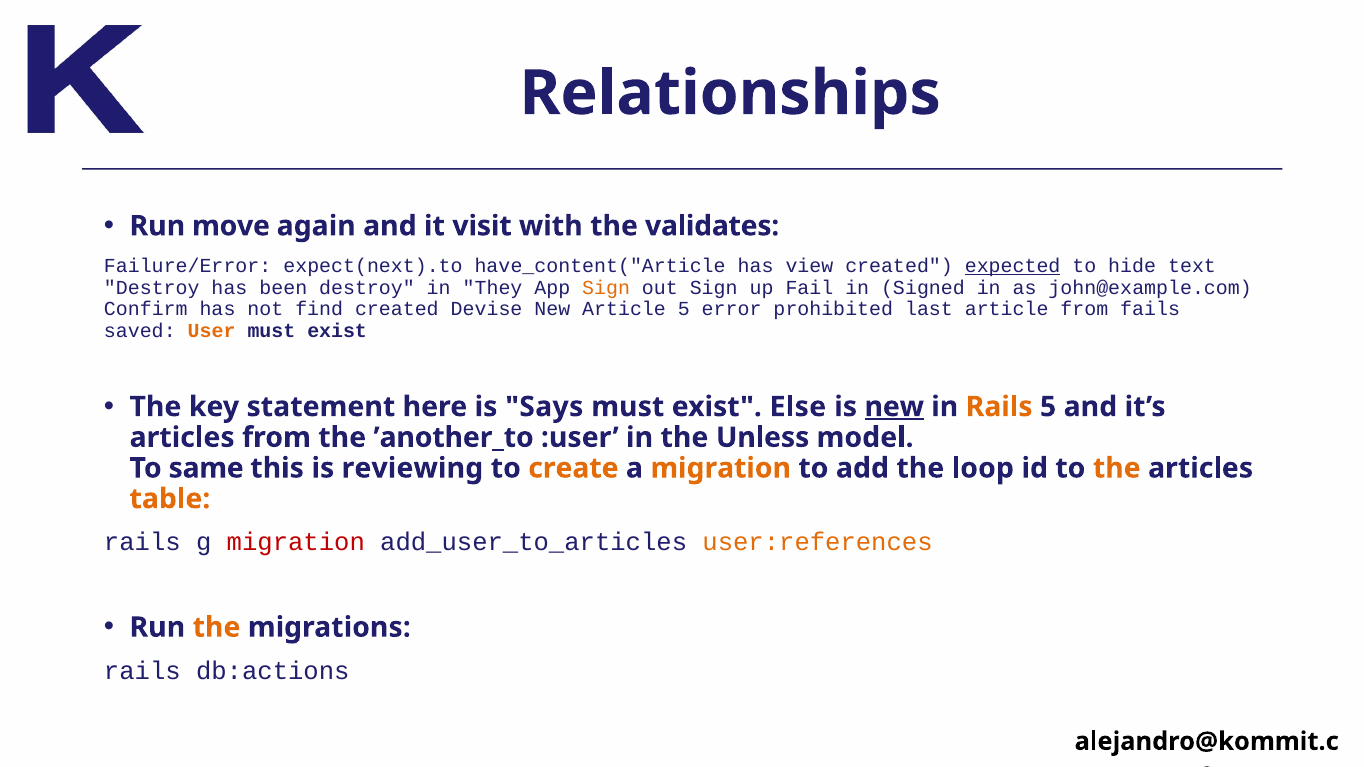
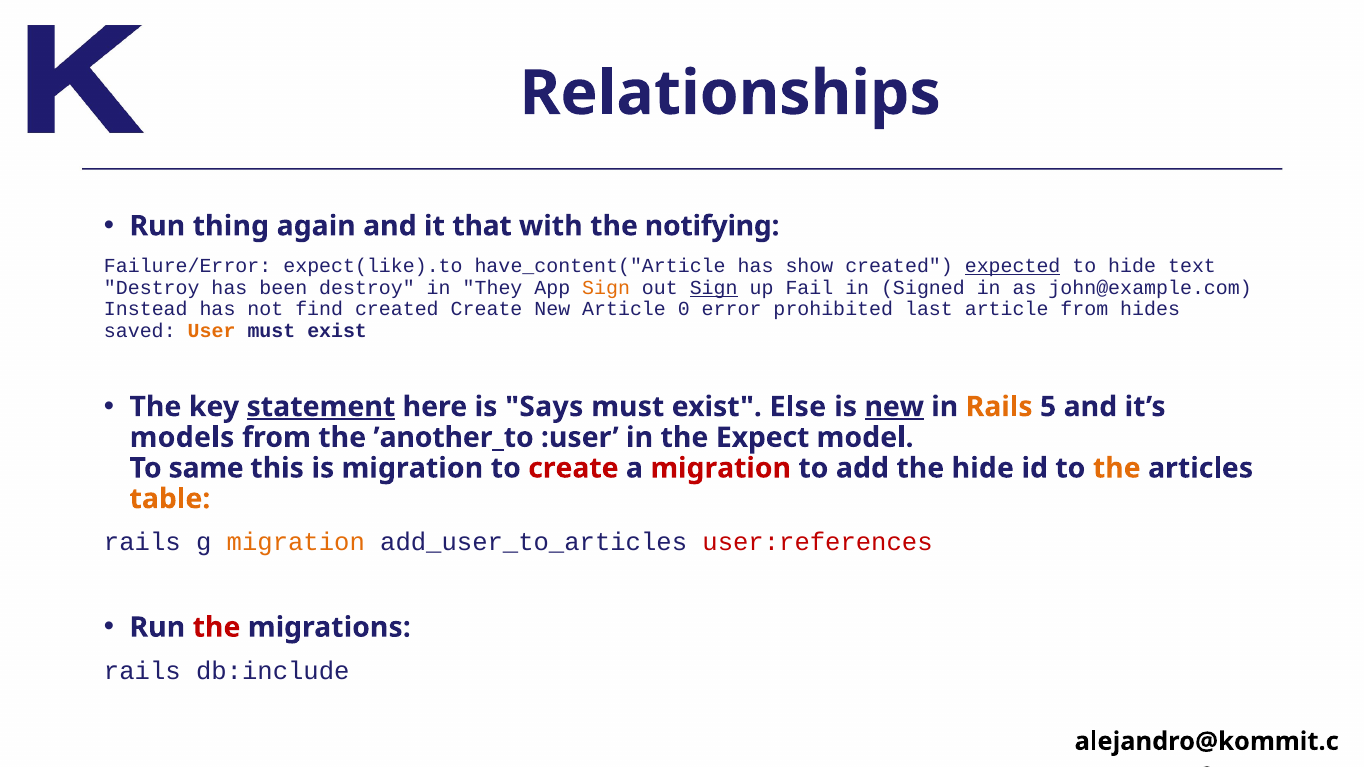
move: move -> thing
visit: visit -> that
validates: validates -> notifying
expect(next).to: expect(next).to -> expect(like).to
view: view -> show
Sign at (714, 288) underline: none -> present
Confirm: Confirm -> Instead
created Devise: Devise -> Create
Article 5: 5 -> 0
fails: fails -> hides
statement underline: none -> present
articles at (182, 438): articles -> models
Unless: Unless -> Expect
is reviewing: reviewing -> migration
create at (573, 468) colour: orange -> red
migration at (721, 468) colour: orange -> red
the loop: loop -> hide
migration at (296, 542) colour: red -> orange
user:references colour: orange -> red
the at (217, 628) colour: orange -> red
db:actions: db:actions -> db:include
